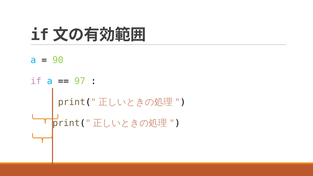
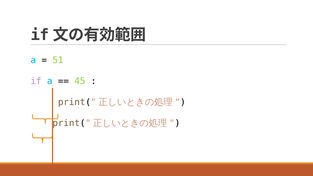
90: 90 -> 51
97: 97 -> 45
